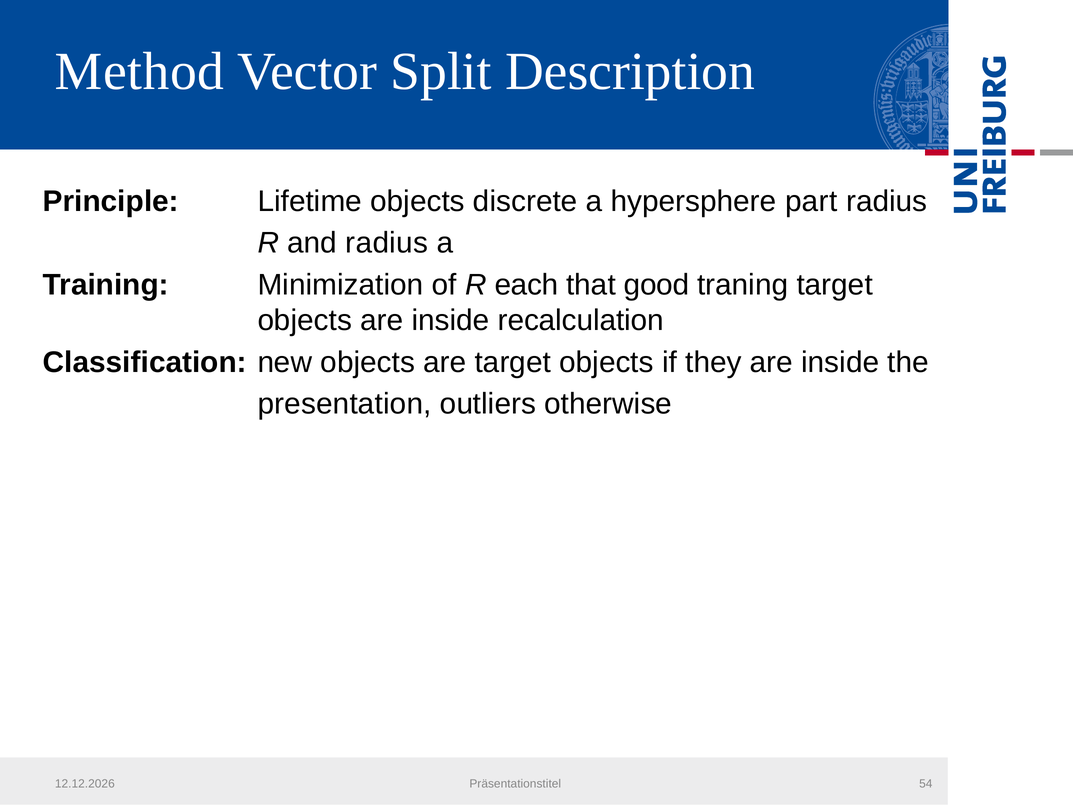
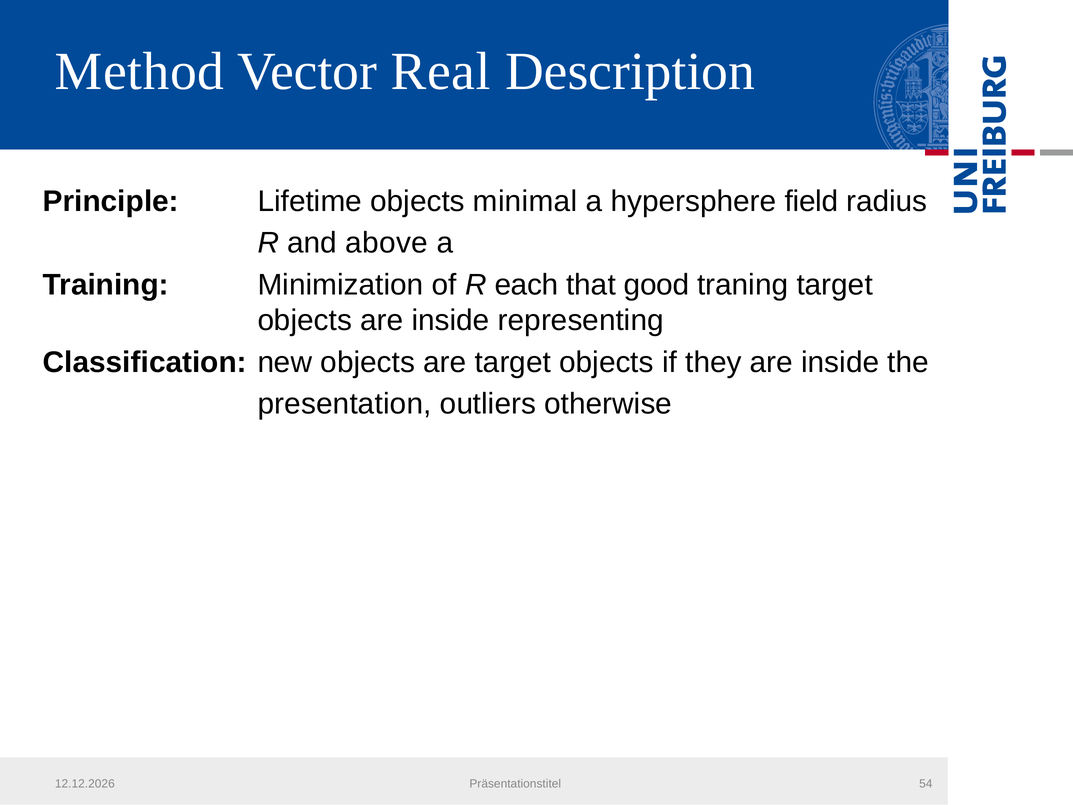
Split: Split -> Real
discrete: discrete -> minimal
part: part -> field
and radius: radius -> above
recalculation: recalculation -> representing
